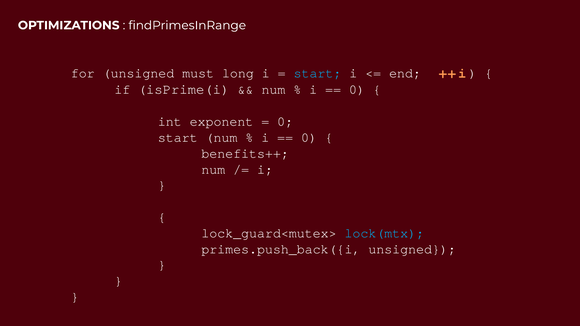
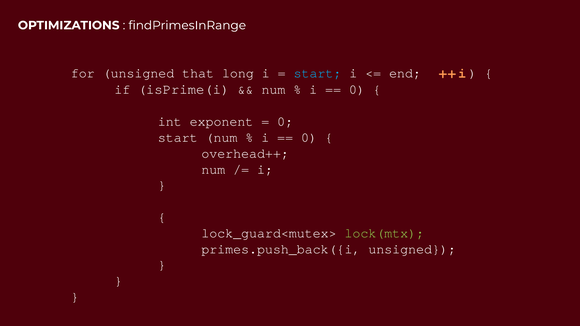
must: must -> that
benefits++: benefits++ -> overhead++
lock(mtx colour: light blue -> light green
